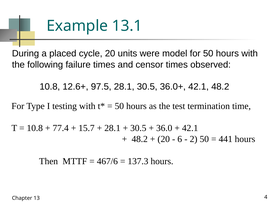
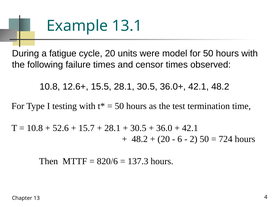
placed: placed -> fatigue
97.5: 97.5 -> 15.5
77.4: 77.4 -> 52.6
441: 441 -> 724
467/6: 467/6 -> 820/6
